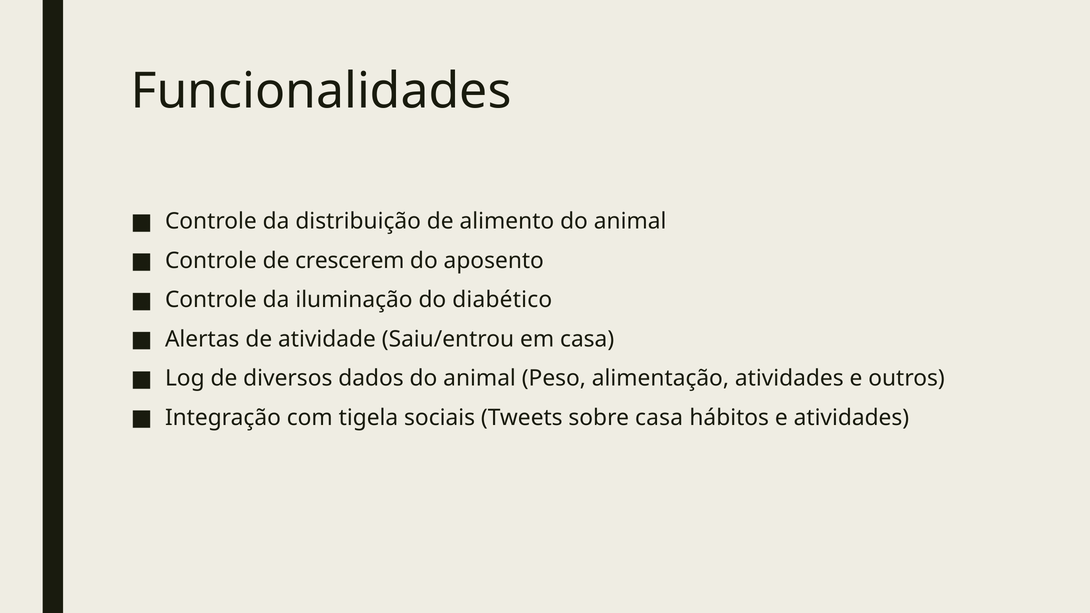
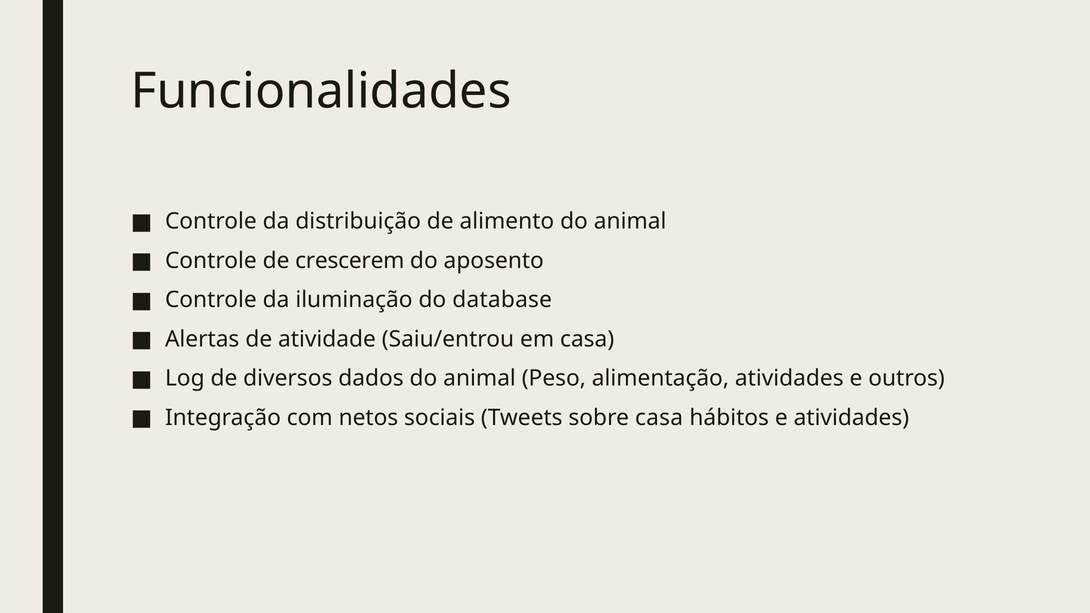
diabético: diabético -> database
tigela: tigela -> netos
